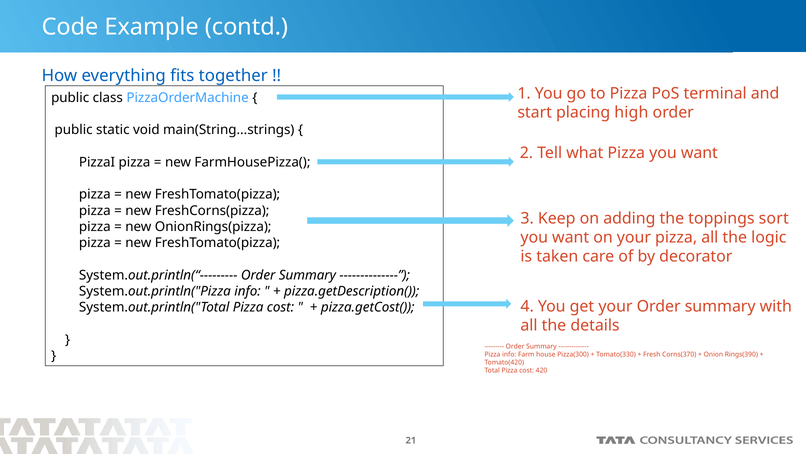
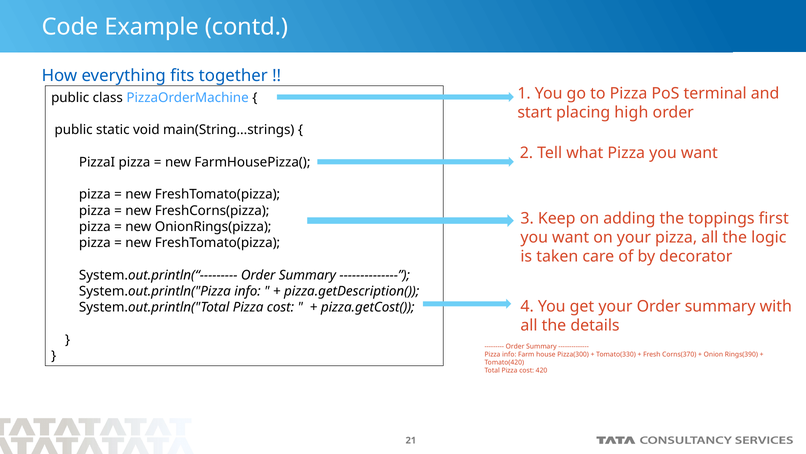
sort: sort -> first
